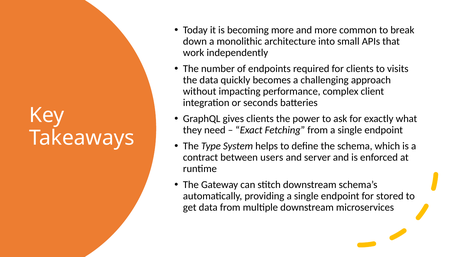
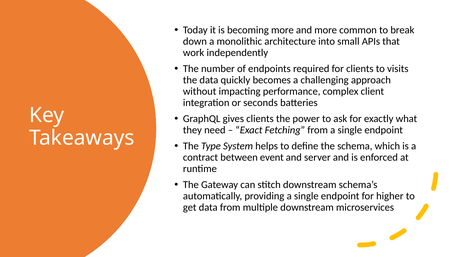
users: users -> event
stored: stored -> higher
